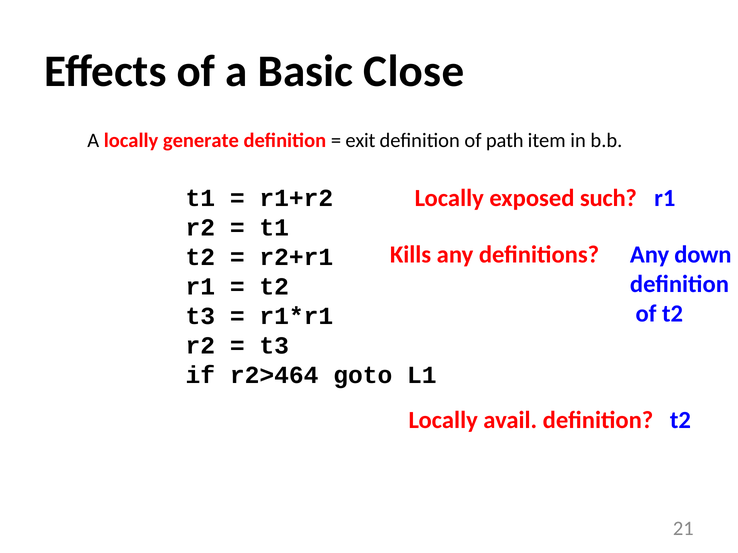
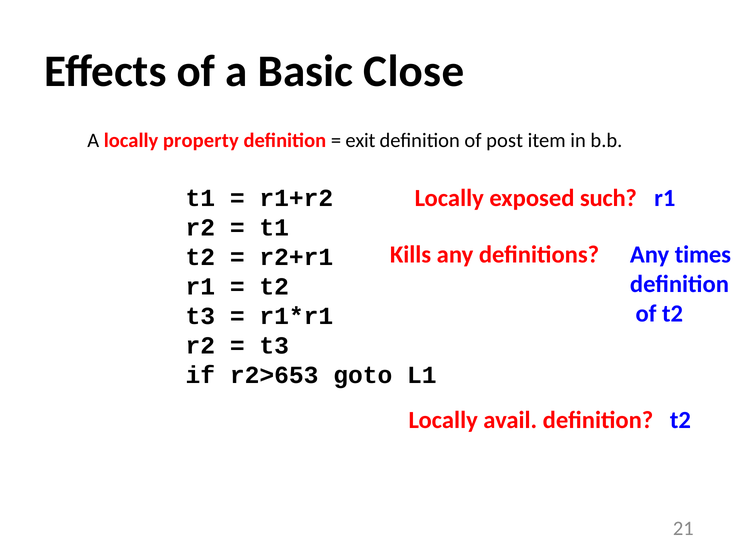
generate: generate -> property
path: path -> post
down: down -> times
r2>464: r2>464 -> r2>653
